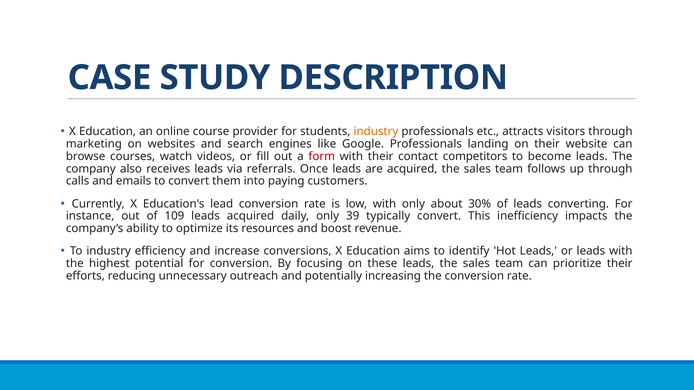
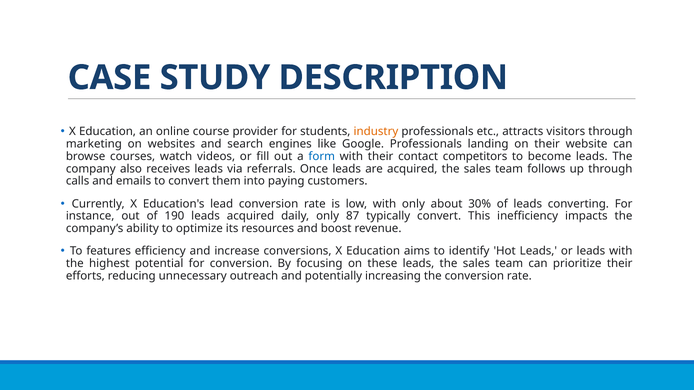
form colour: red -> blue
109: 109 -> 190
39: 39 -> 87
To industry: industry -> features
